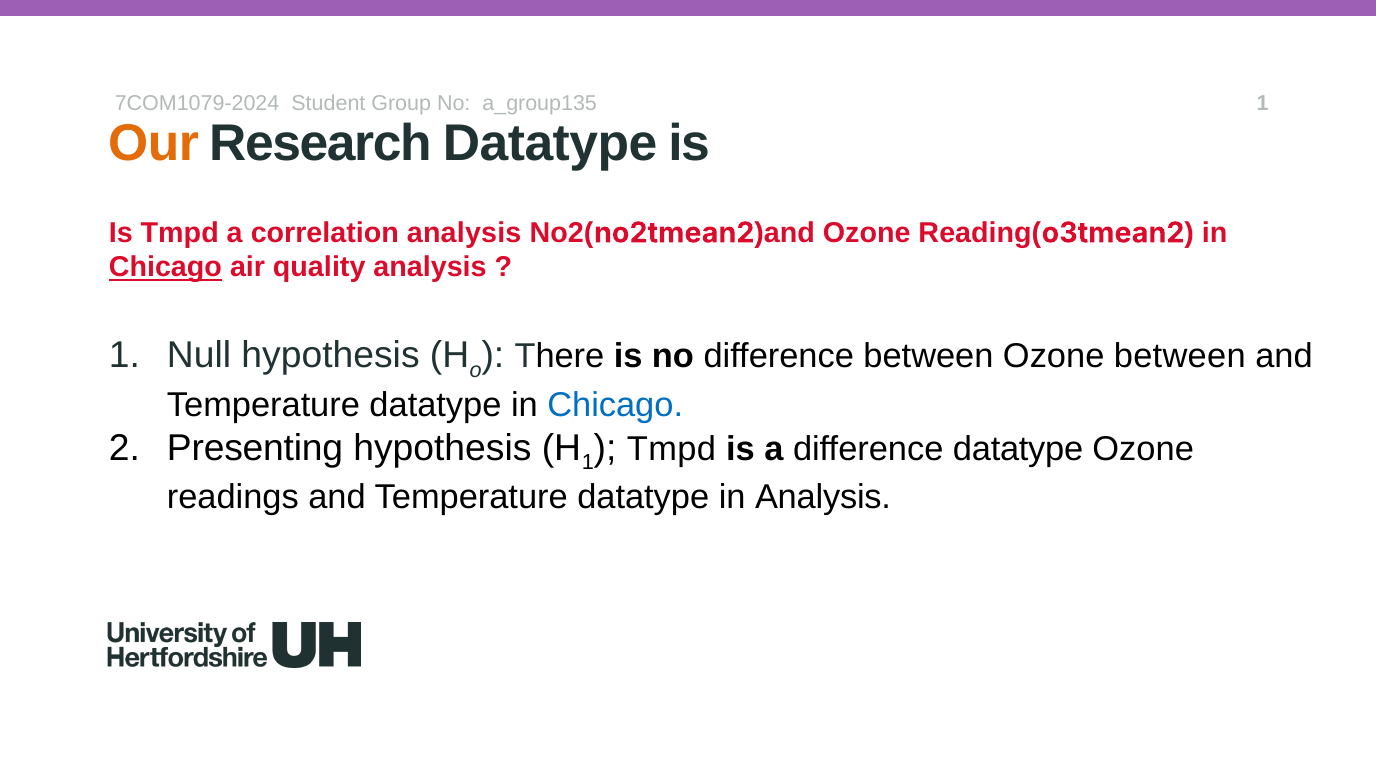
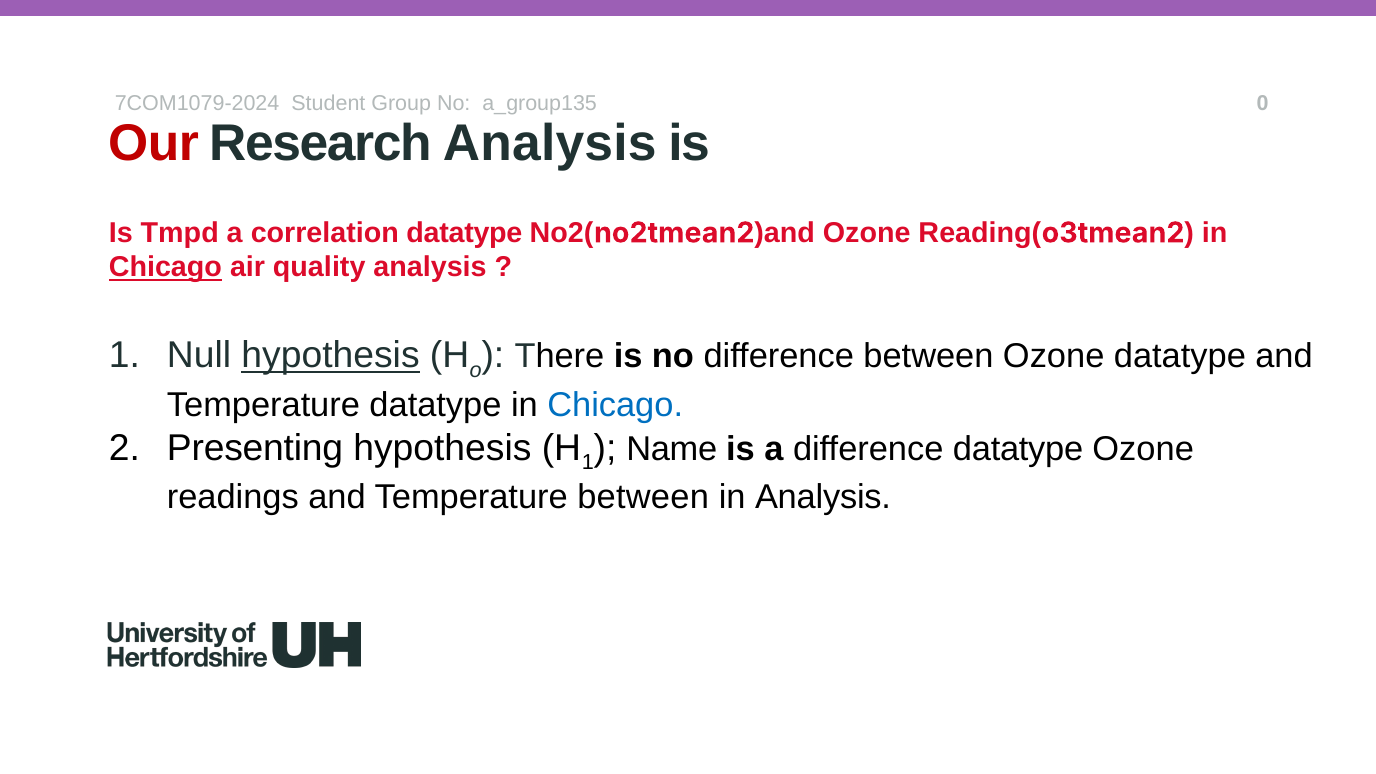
a_group135 1: 1 -> 0
Our colour: orange -> red
Research Datatype: Datatype -> Analysis
correlation analysis: analysis -> datatype
hypothesis at (331, 356) underline: none -> present
Ozone between: between -> datatype
Tmpd at (671, 449): Tmpd -> Name
readings and Temperature datatype: datatype -> between
